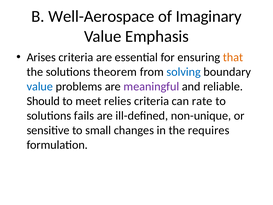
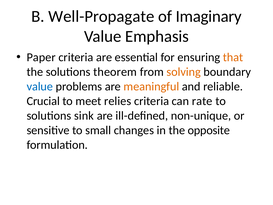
Well-Aerospace: Well-Aerospace -> Well-Propagate
Arises: Arises -> Paper
solving colour: blue -> orange
meaningful colour: purple -> orange
Should: Should -> Crucial
fails: fails -> sink
requires: requires -> opposite
